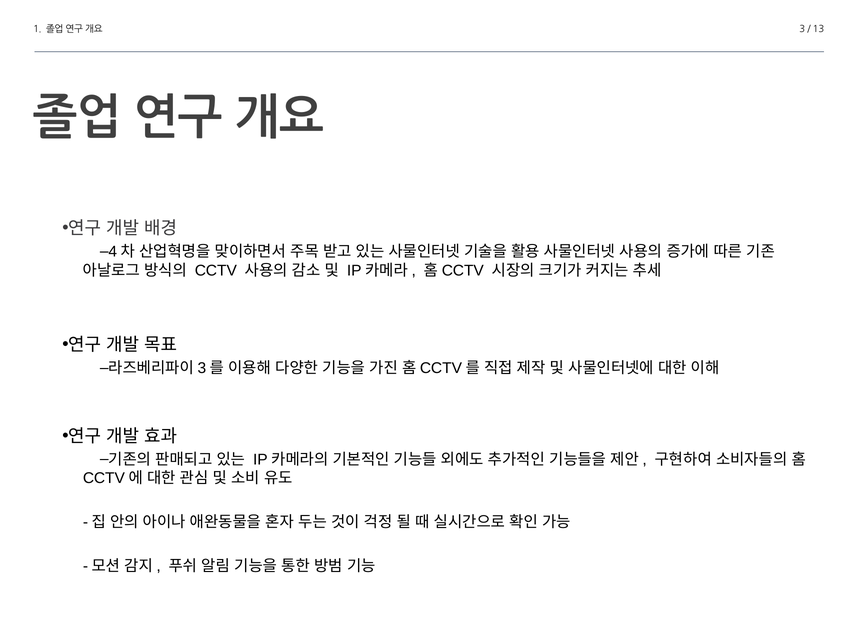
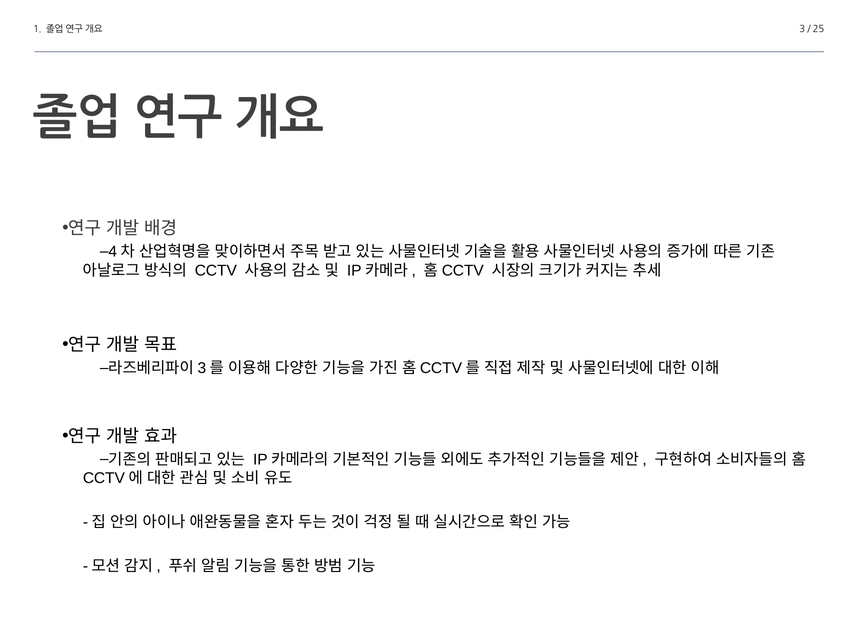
13: 13 -> 25
